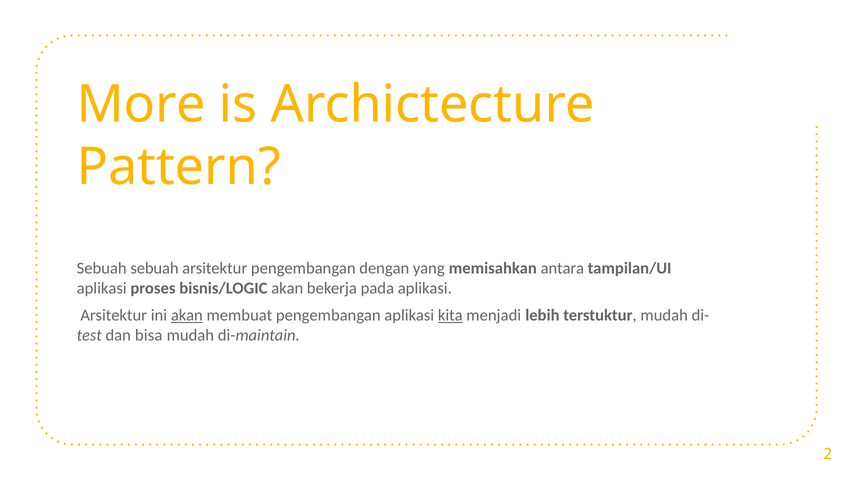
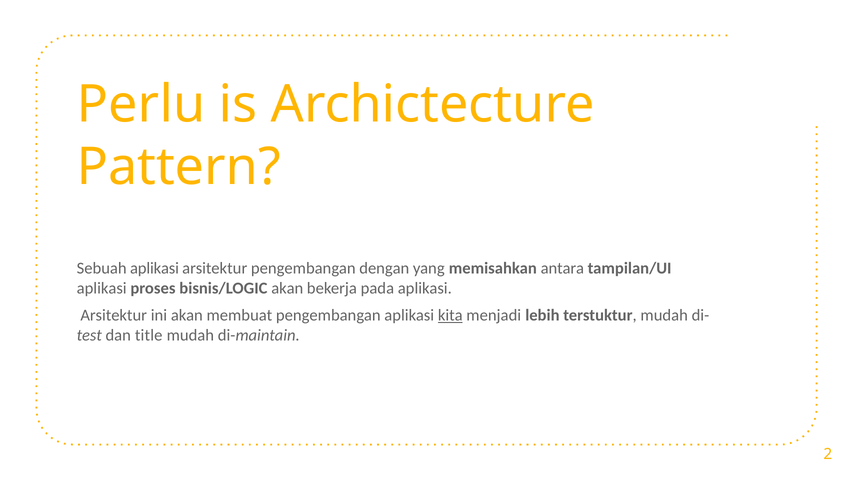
More: More -> Perlu
Sebuah sebuah: sebuah -> aplikasi
akan at (187, 315) underline: present -> none
bisa: bisa -> title
